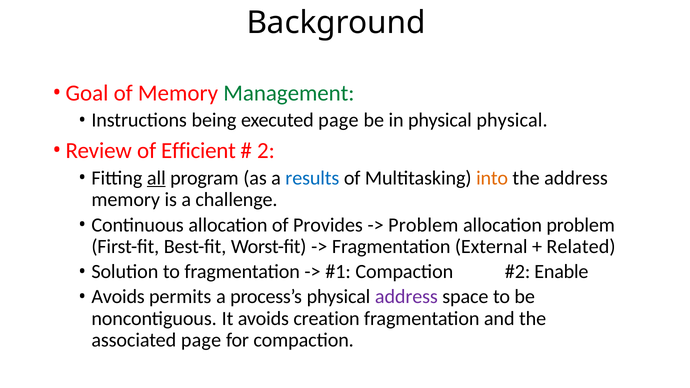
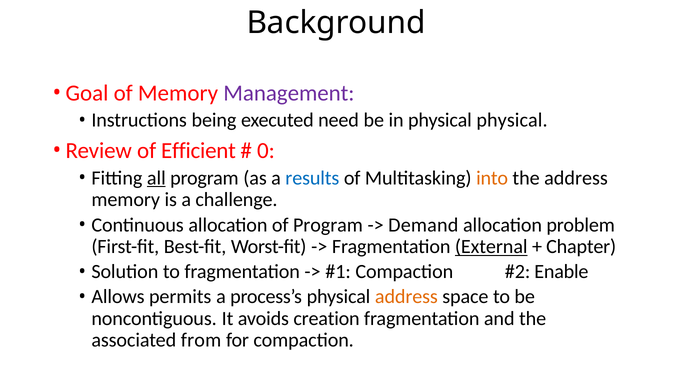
Management colour: green -> purple
executed page: page -> need
2: 2 -> 0
of Provides: Provides -> Program
Problem at (423, 225): Problem -> Demand
External underline: none -> present
Related: Related -> Chapter
Avoids at (118, 297): Avoids -> Allows
address at (406, 297) colour: purple -> orange
associated page: page -> from
